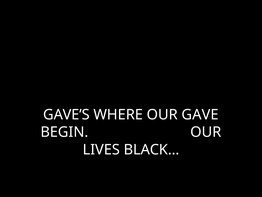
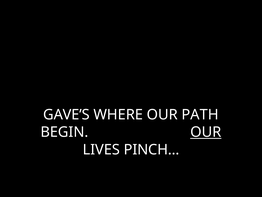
GAVE: GAVE -> PATH
OUR at (206, 132) underline: none -> present
BLACK…: BLACK… -> PINCH…
